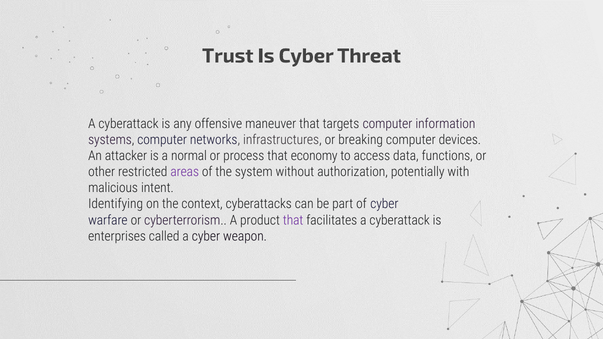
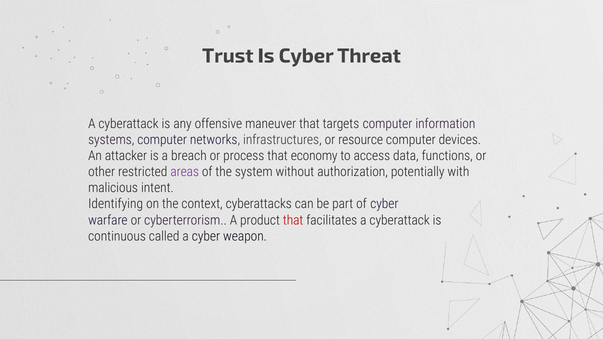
breaking: breaking -> resource
normal: normal -> breach
that at (293, 220) colour: purple -> red
enterprises: enterprises -> continuous
